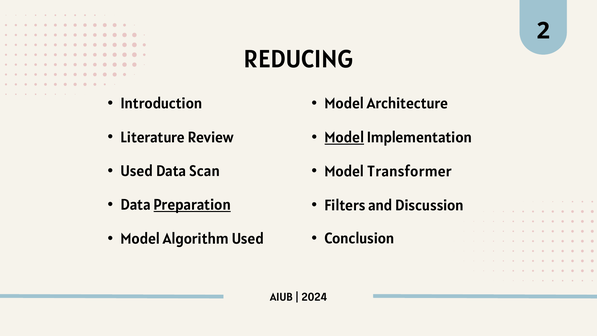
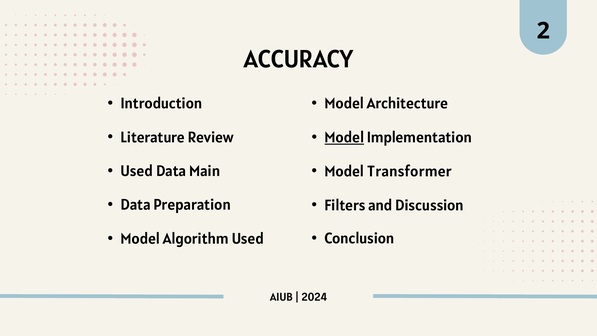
REDUCING: REDUCING -> ACCURACY
Scan: Scan -> Main
Preparation underline: present -> none
